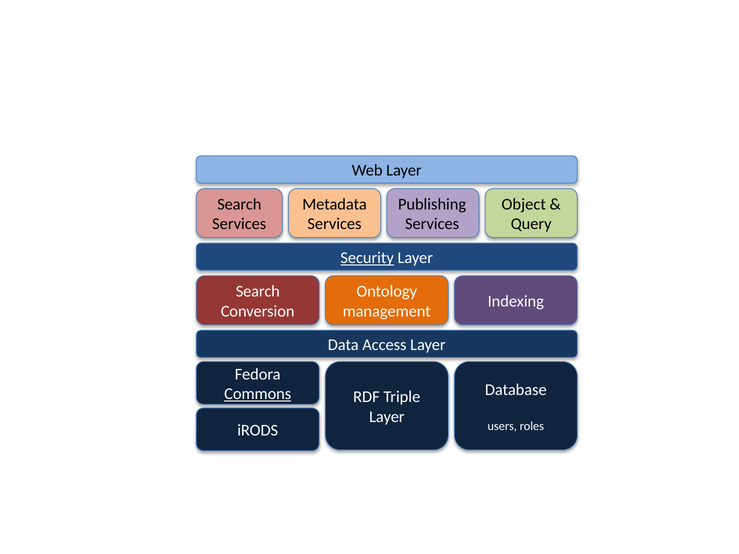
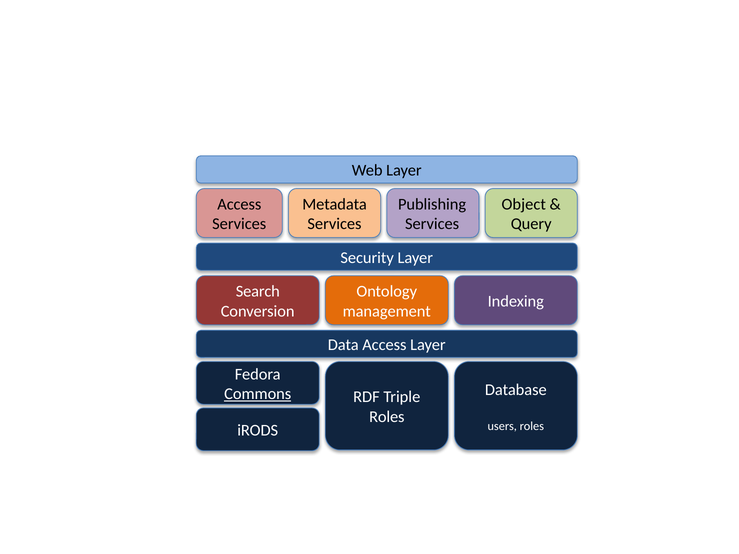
Search at (239, 204): Search -> Access
Security underline: present -> none
Layer at (387, 417): Layer -> Roles
